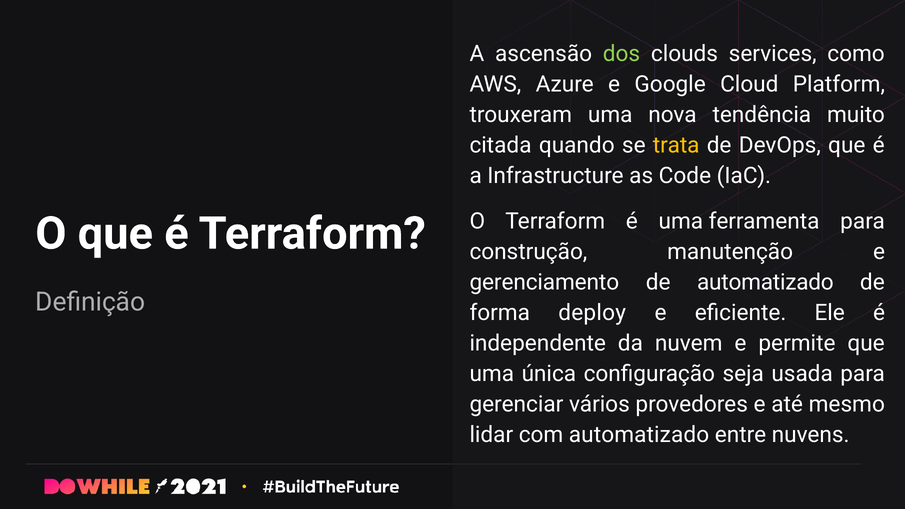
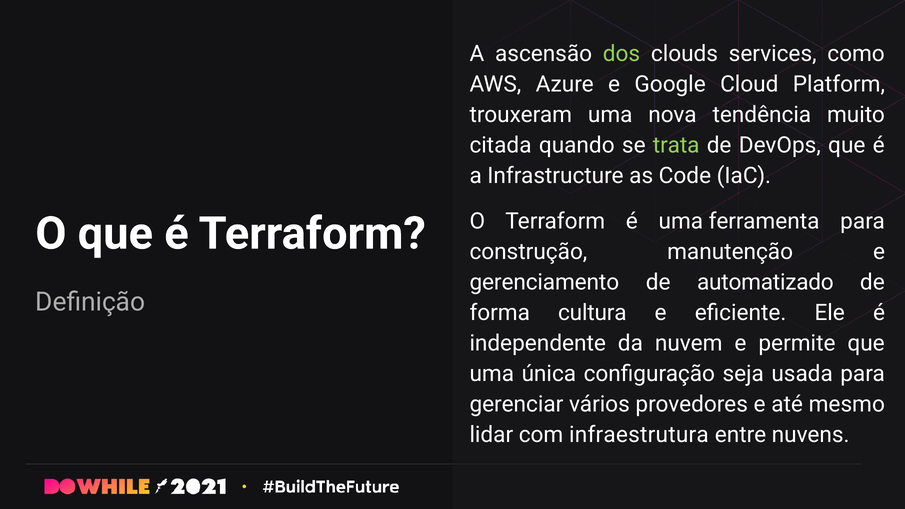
trata colour: yellow -> light green
deploy: deploy -> cultura
com automatizado: automatizado -> infraestrutura
